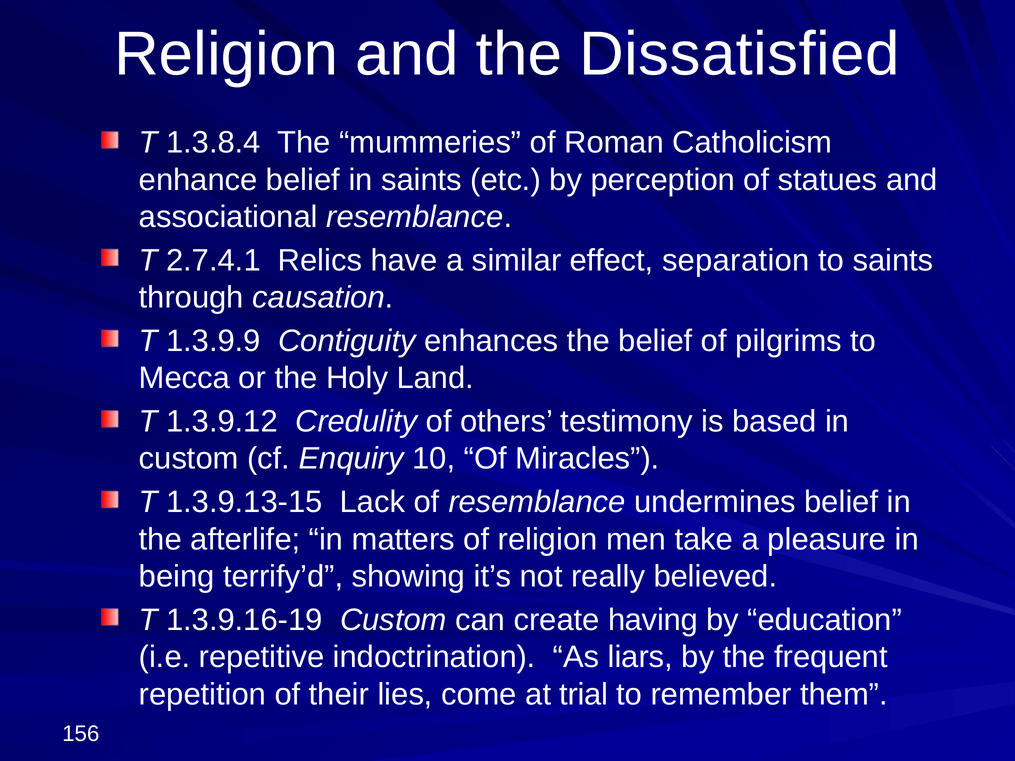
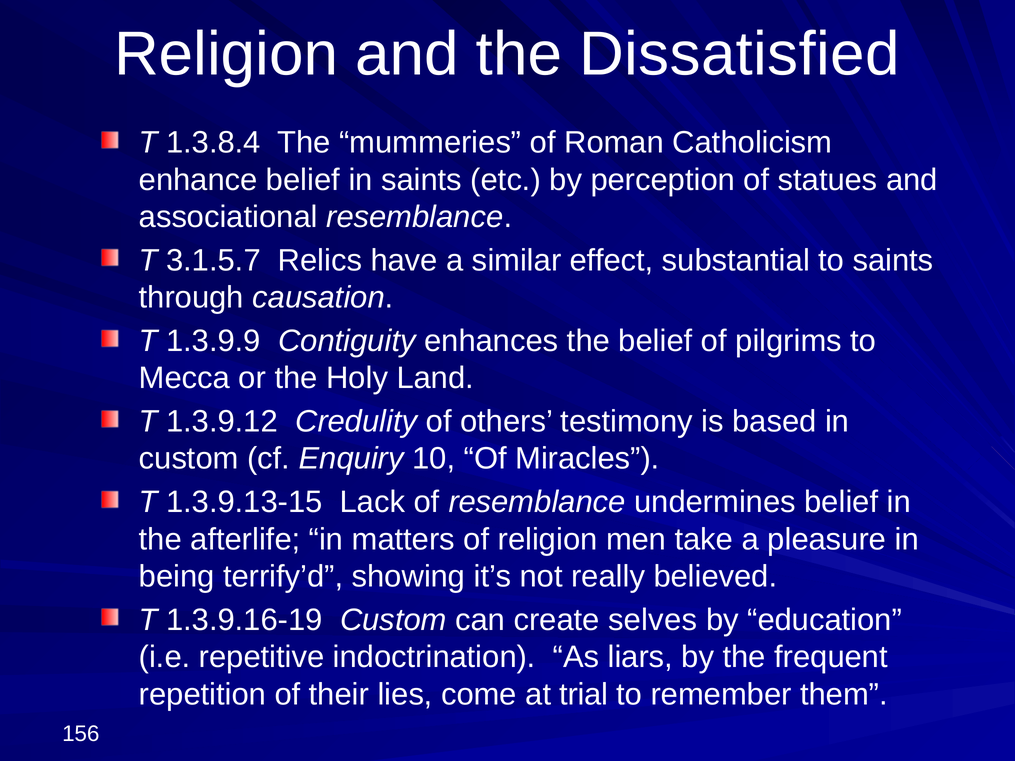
2.7.4.1: 2.7.4.1 -> 3.1.5.7
separation: separation -> substantial
having: having -> selves
